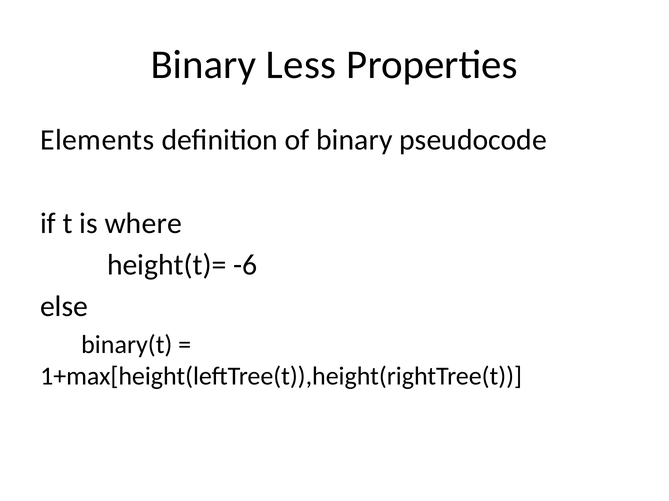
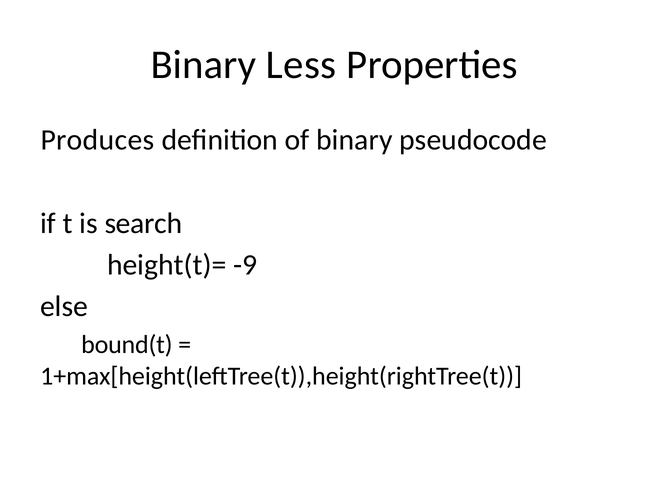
Elements: Elements -> Produces
where: where -> search
-6: -6 -> -9
binary(t: binary(t -> bound(t
